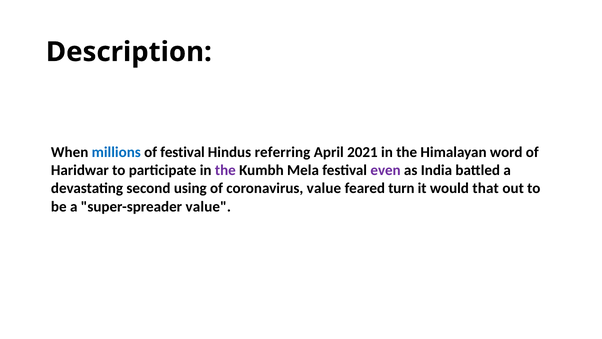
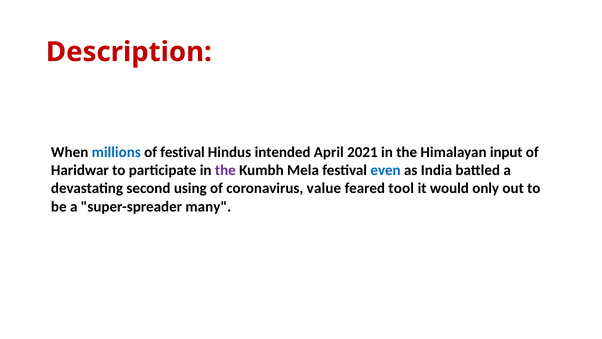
Description colour: black -> red
referring: referring -> intended
word: word -> input
even colour: purple -> blue
turn: turn -> tool
that: that -> only
super-spreader value: value -> many
